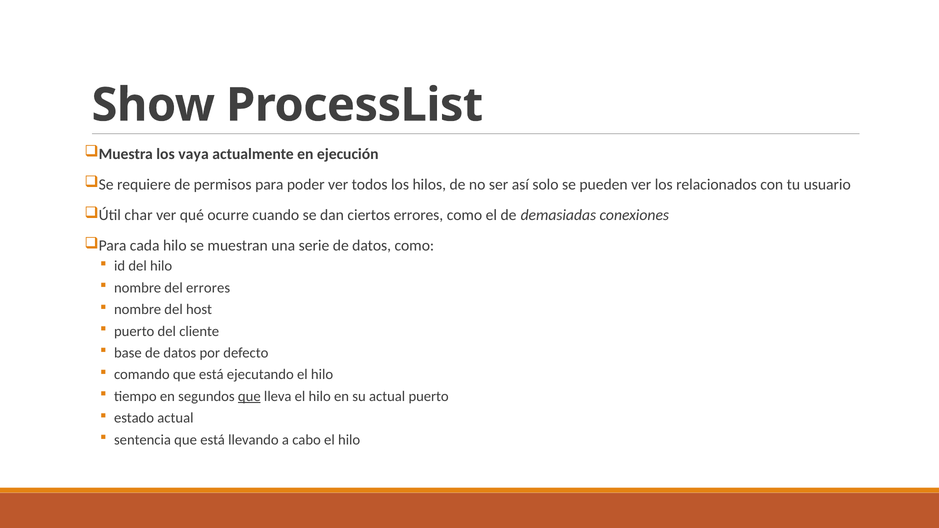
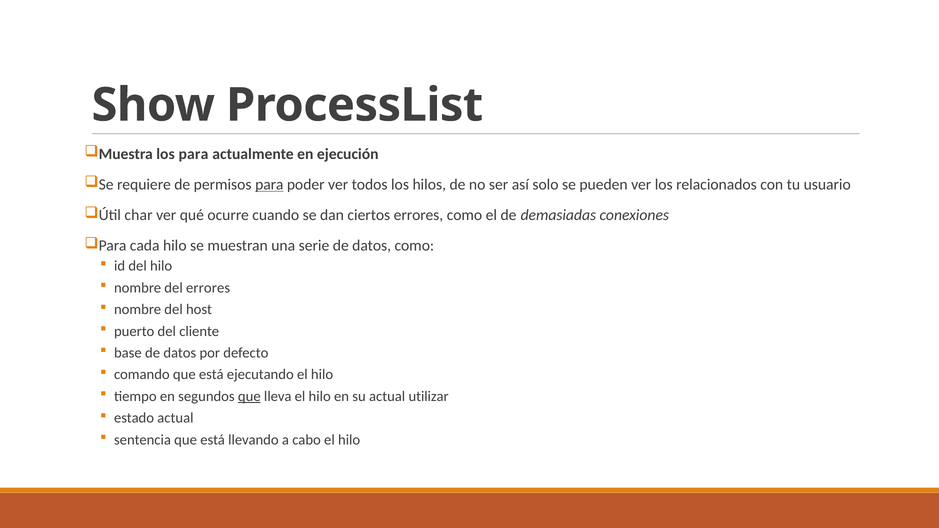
los vaya: vaya -> para
para at (269, 185) underline: none -> present
actual puerto: puerto -> utilizar
